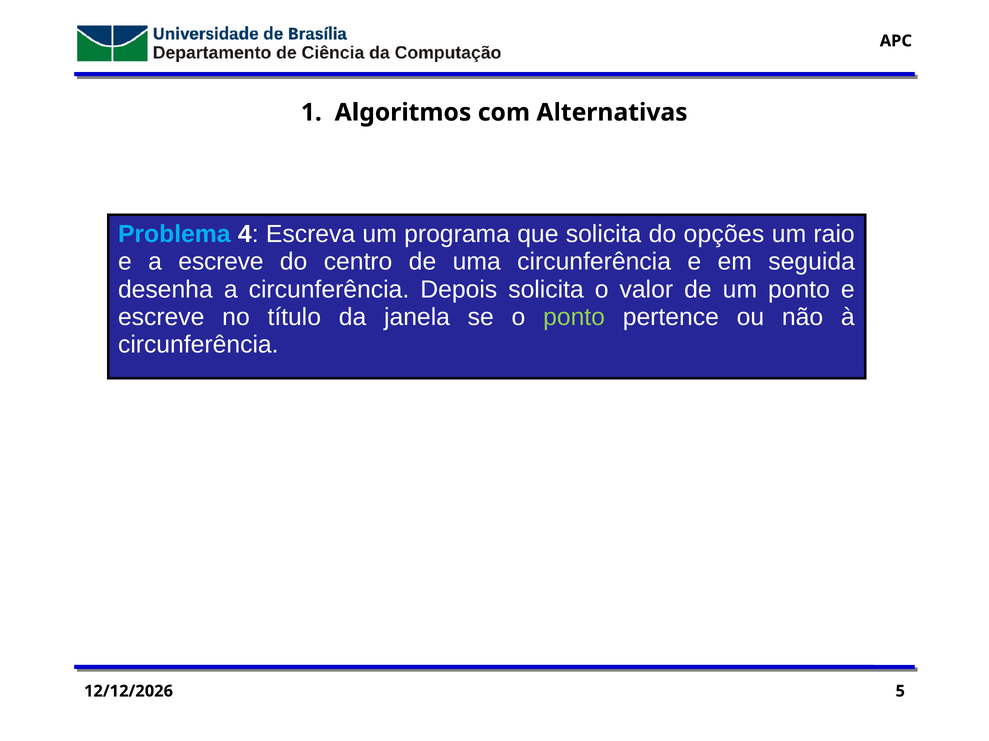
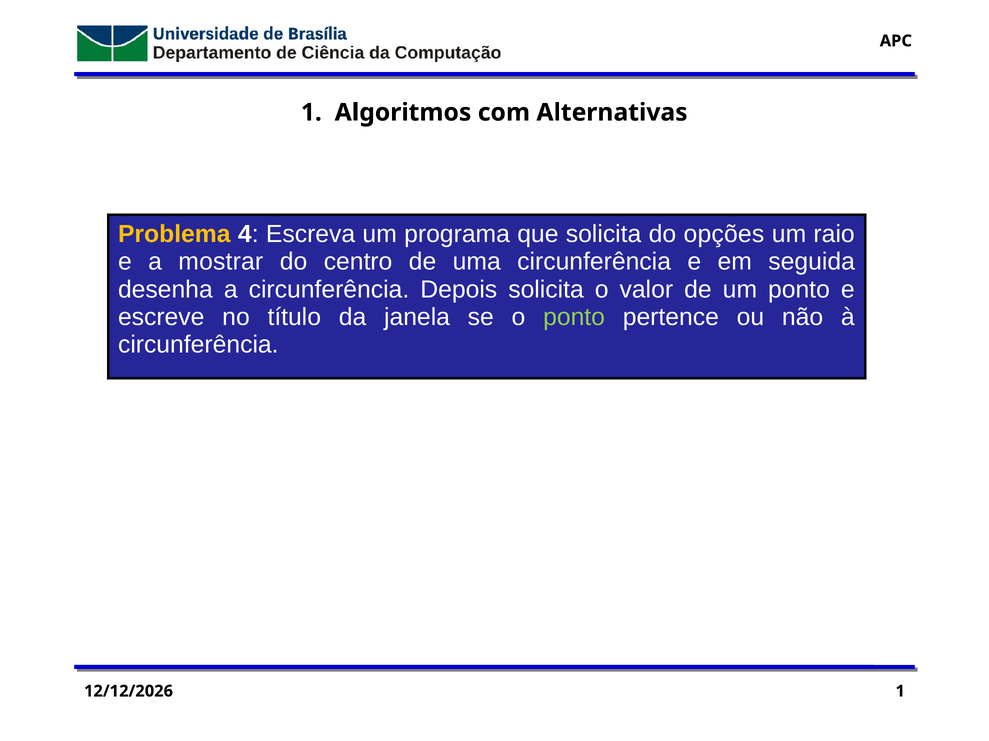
Problema colour: light blue -> yellow
a escreve: escreve -> mostrar
5 at (900, 692): 5 -> 1
